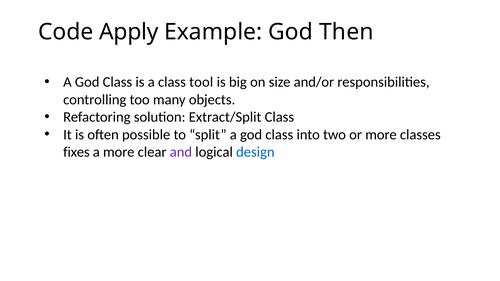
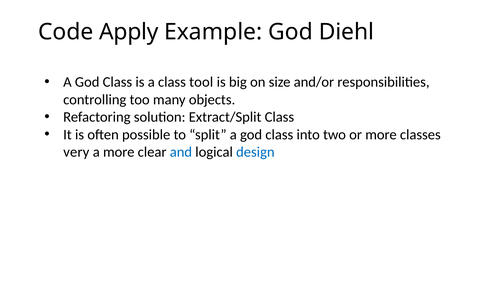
Then: Then -> Diehl
fixes: fixes -> very
and colour: purple -> blue
